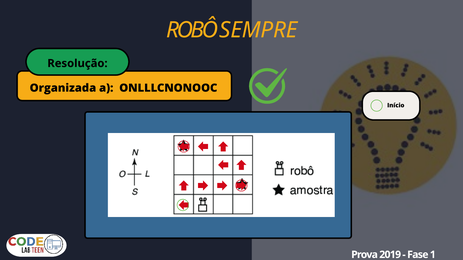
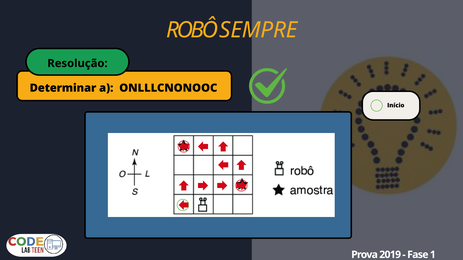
Organizada: Organizada -> Determinar
